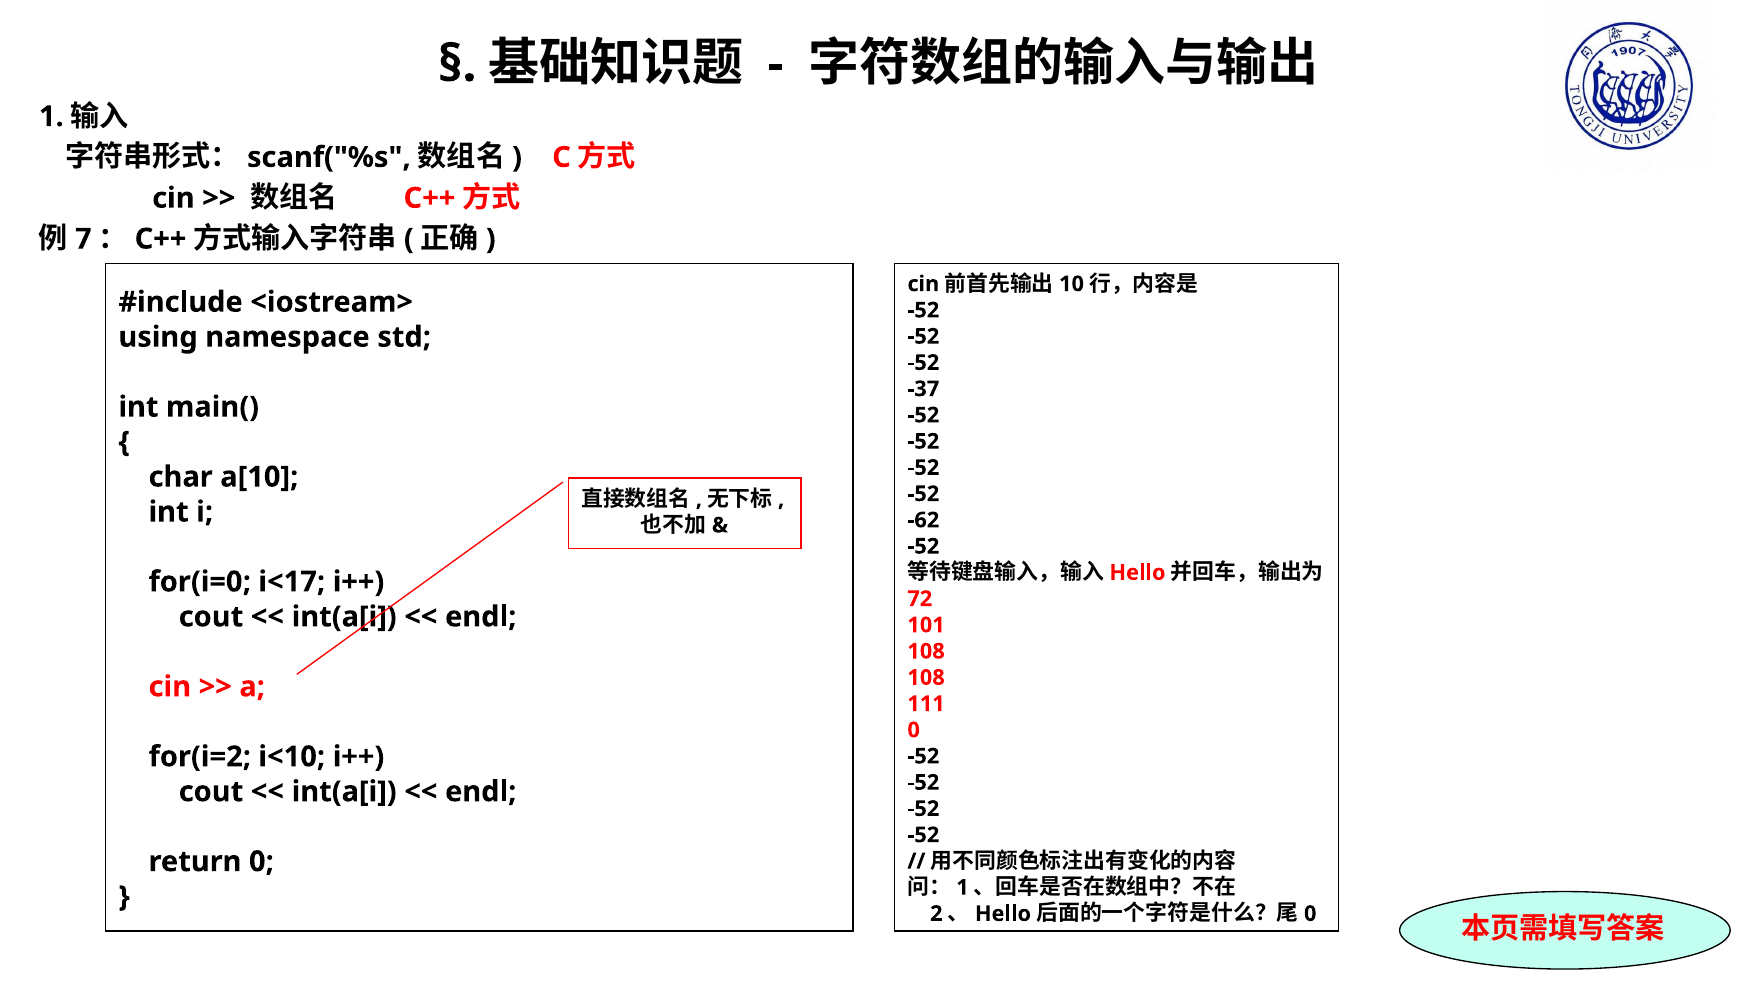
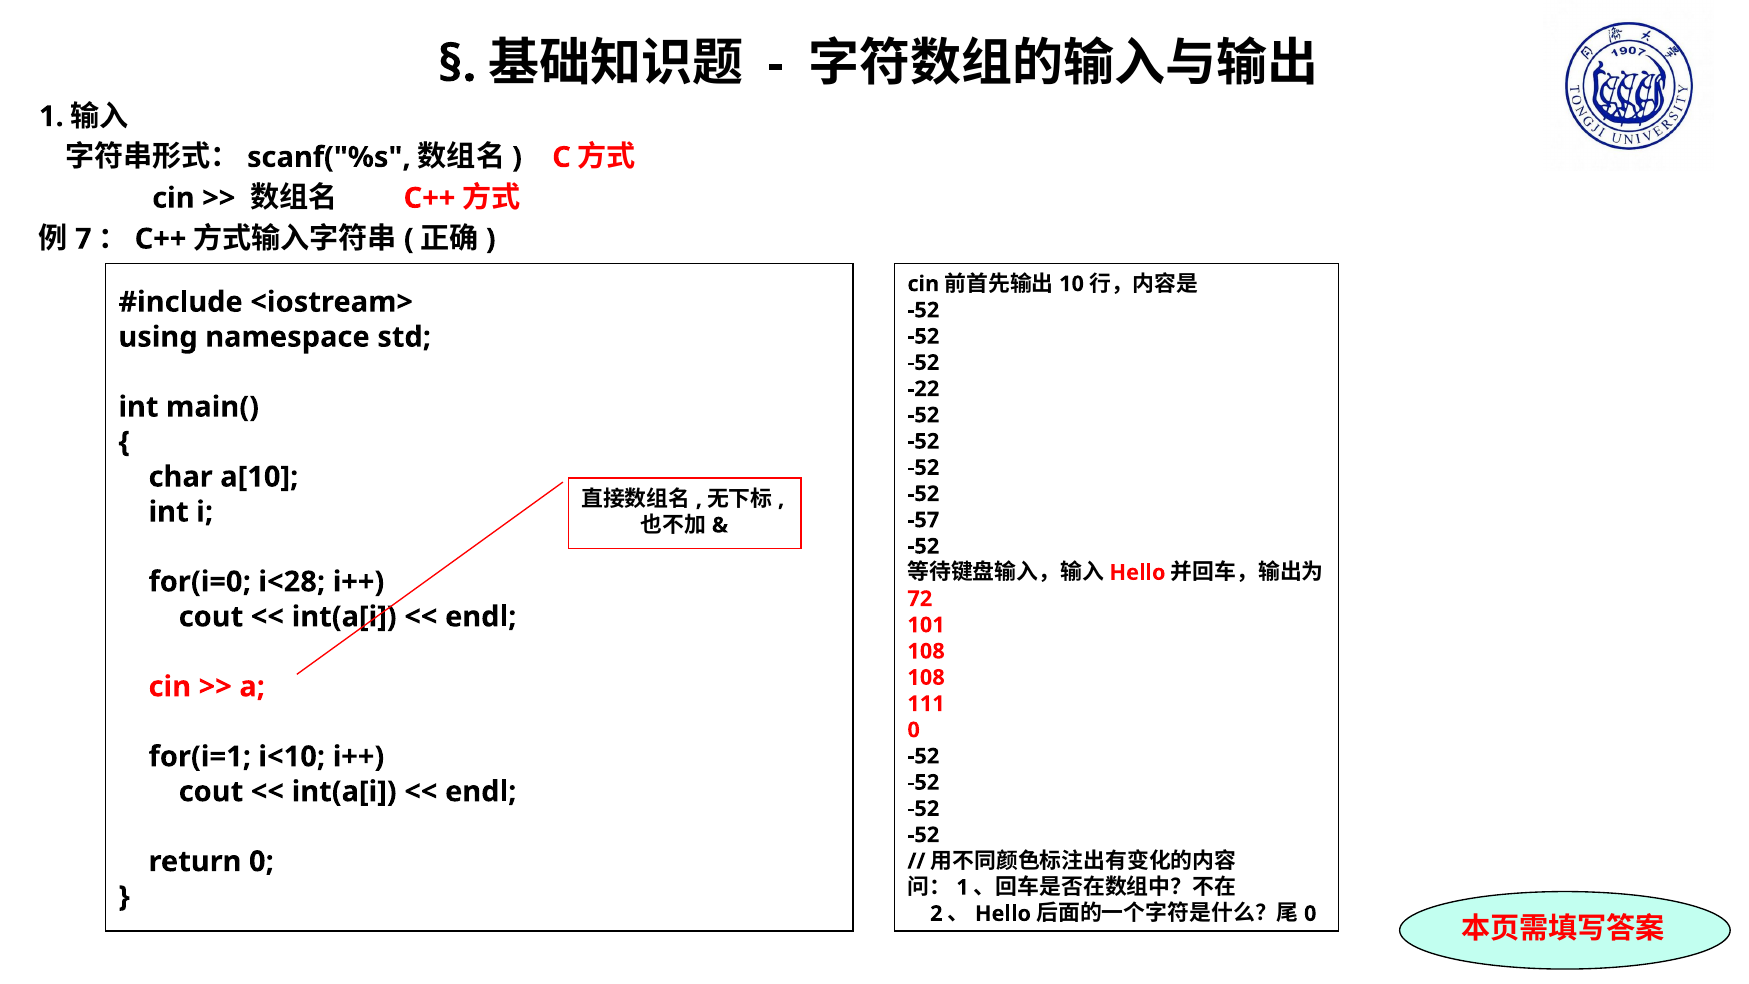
-37: -37 -> -22
-62: -62 -> -57
i<17: i<17 -> i<28
for(i=2: for(i=2 -> for(i=1
